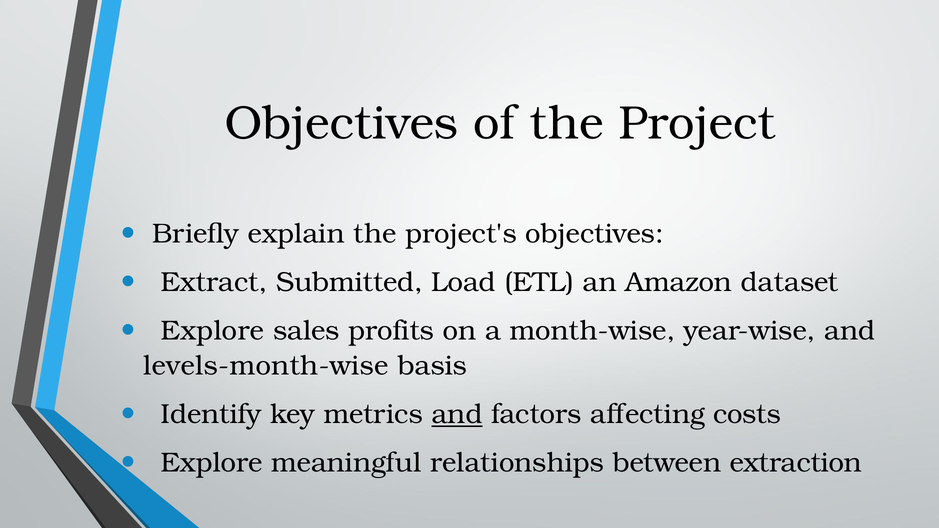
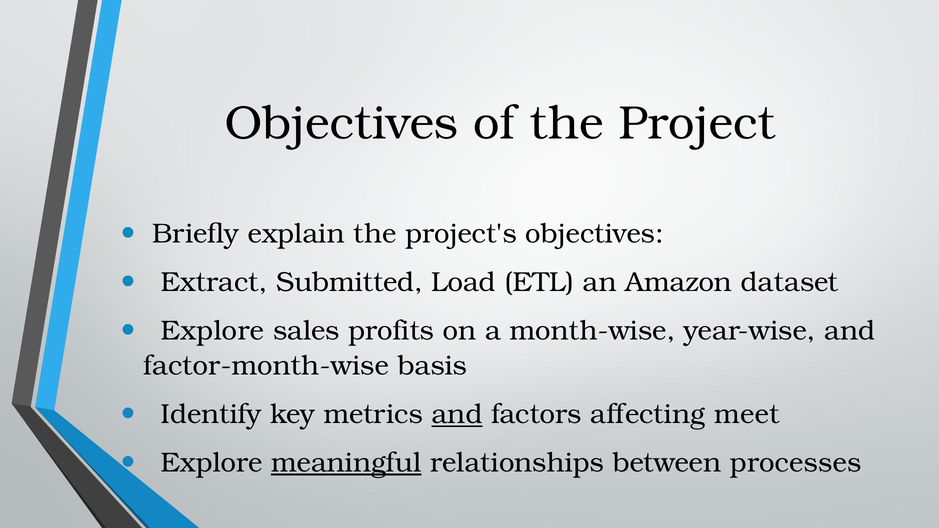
levels-month-wise: levels-month-wise -> factor-month-wise
costs: costs -> meet
meaningful underline: none -> present
extraction: extraction -> processes
